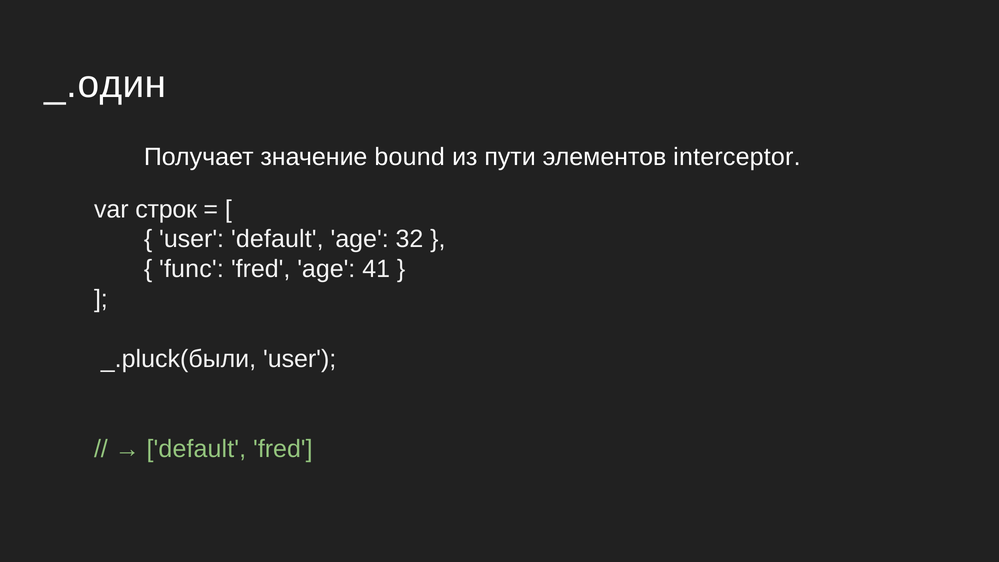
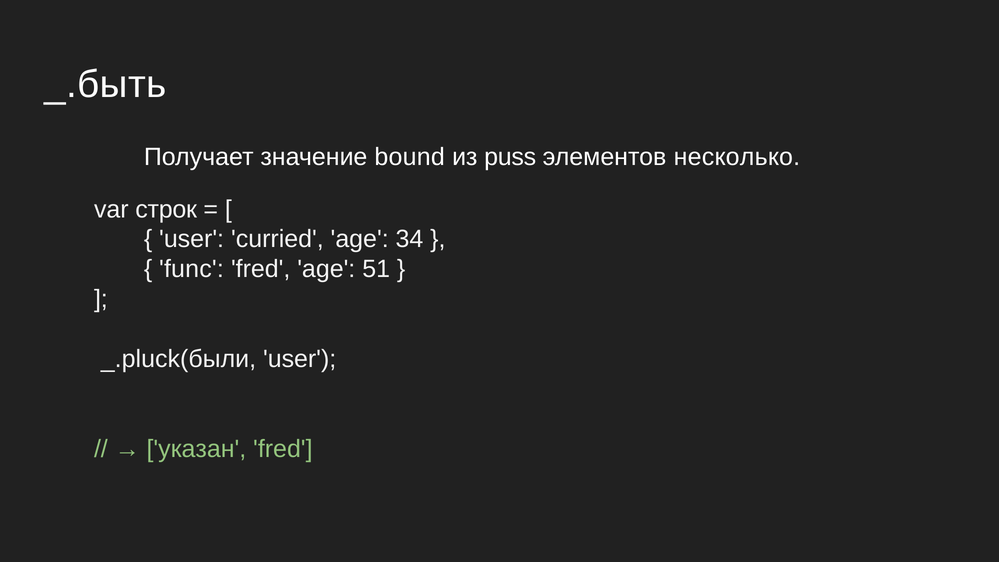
_.один: _.один -> _.быть
пути: пути -> puss
interceptor: interceptor -> несколько
user default: default -> curried
32: 32 -> 34
41: 41 -> 51
default at (196, 449): default -> указан
